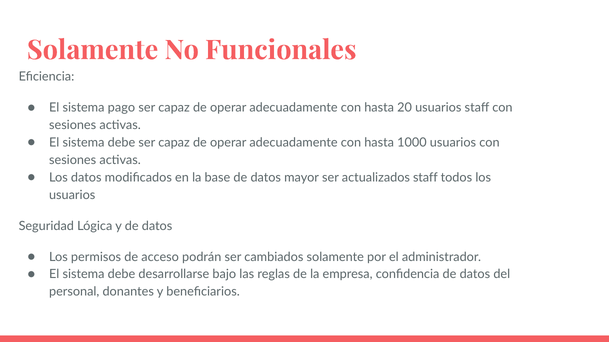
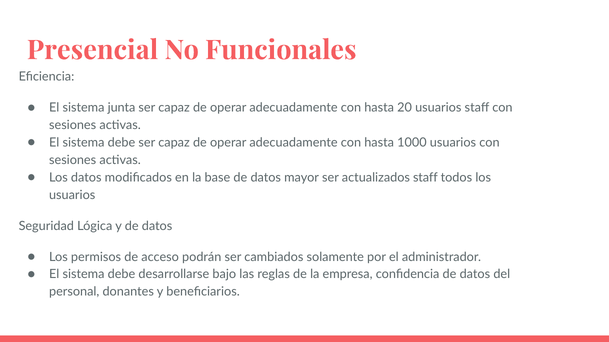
Solamente at (93, 50): Solamente -> Presencial
pago: pago -> junta
